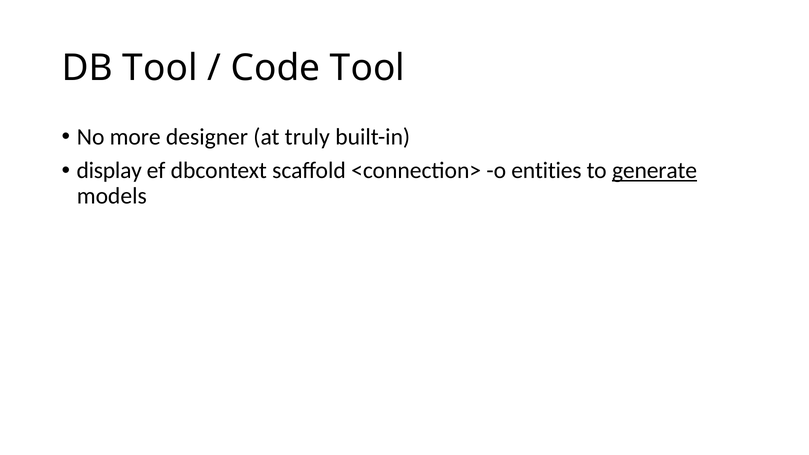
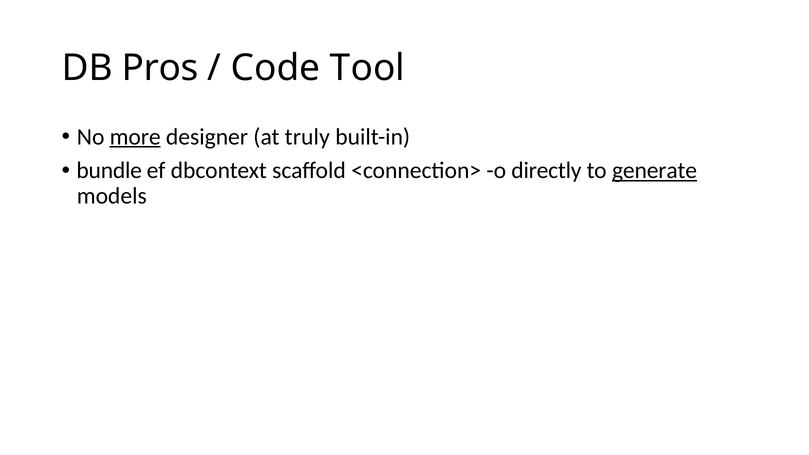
DB Tool: Tool -> Pros
more underline: none -> present
display: display -> bundle
entities: entities -> directly
